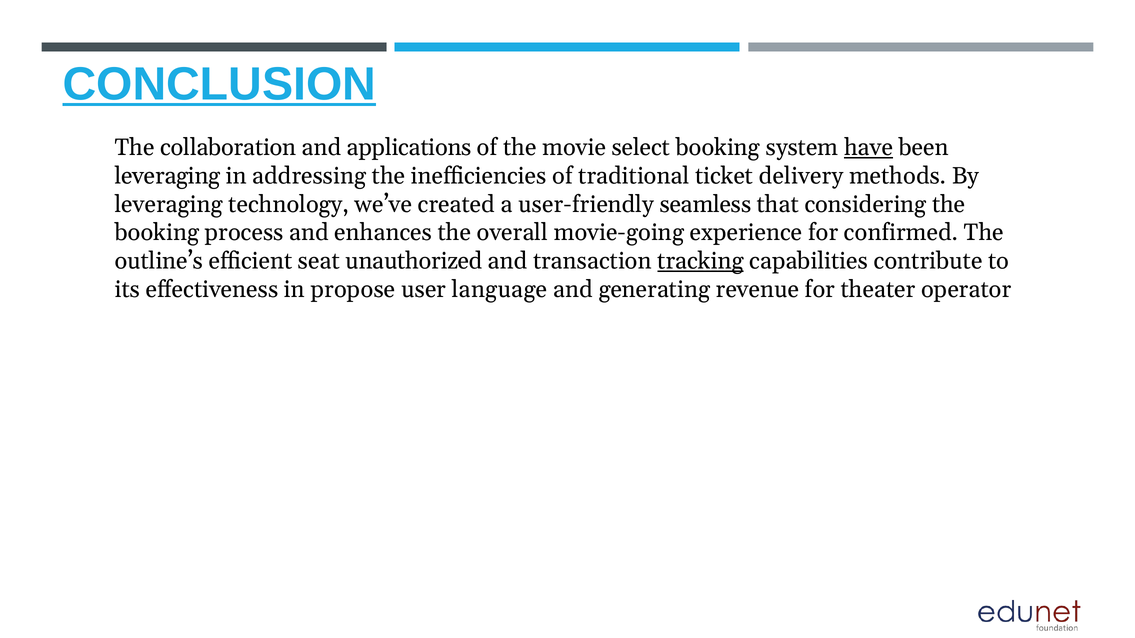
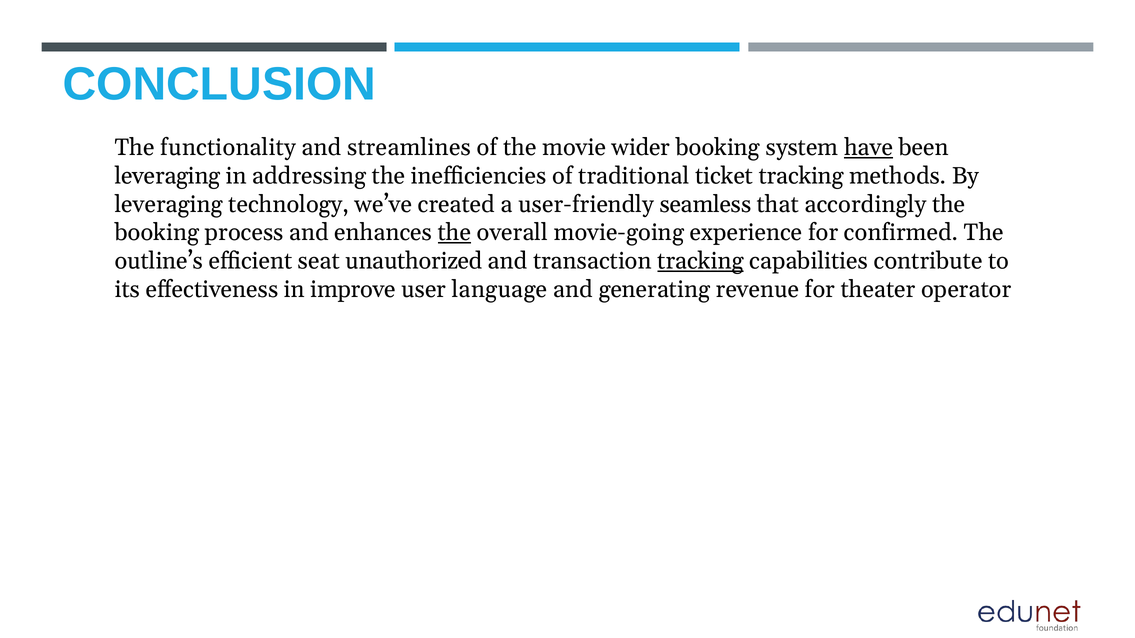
CONCLUSION underline: present -> none
collaboration: collaboration -> functionality
applications: applications -> streamlines
select: select -> wider
ticket delivery: delivery -> tracking
considering: considering -> accordingly
the at (454, 233) underline: none -> present
propose: propose -> improve
